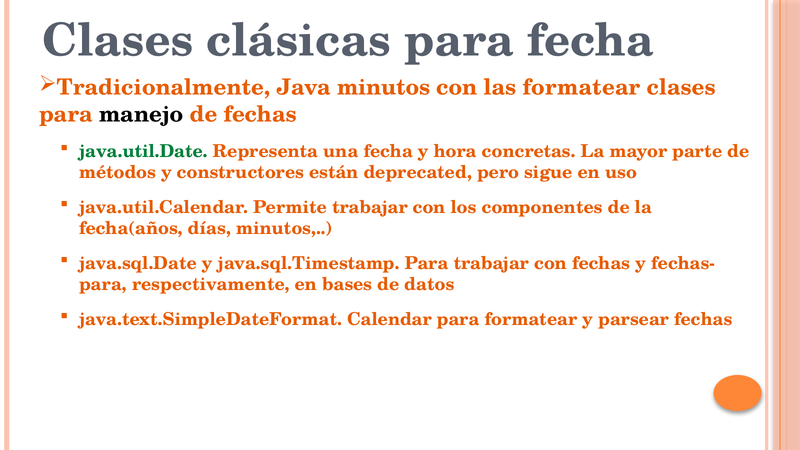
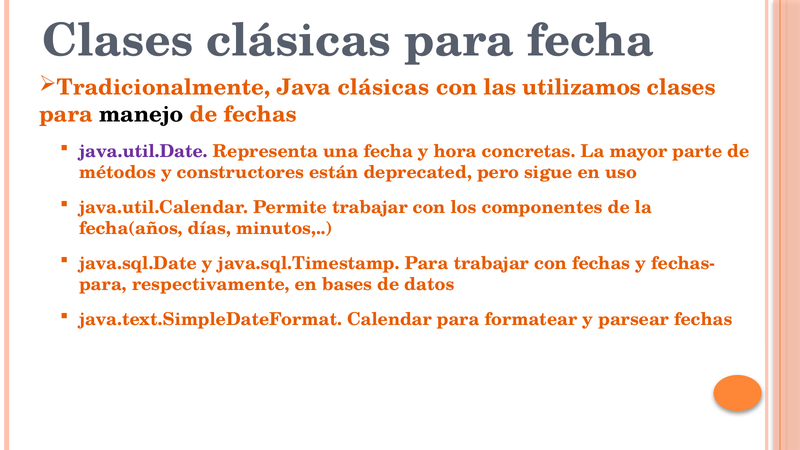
Java minutos: minutos -> clásicas
las formatear: formatear -> utilizamos
java.util.Date colour: green -> purple
